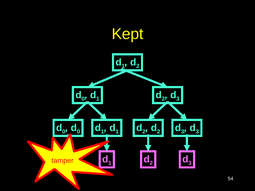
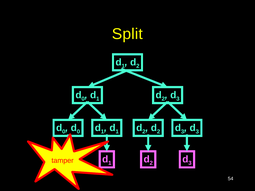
Kept: Kept -> Split
